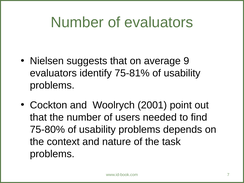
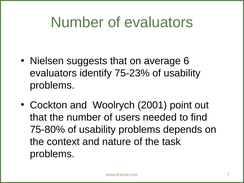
9: 9 -> 6
75-81%: 75-81% -> 75-23%
